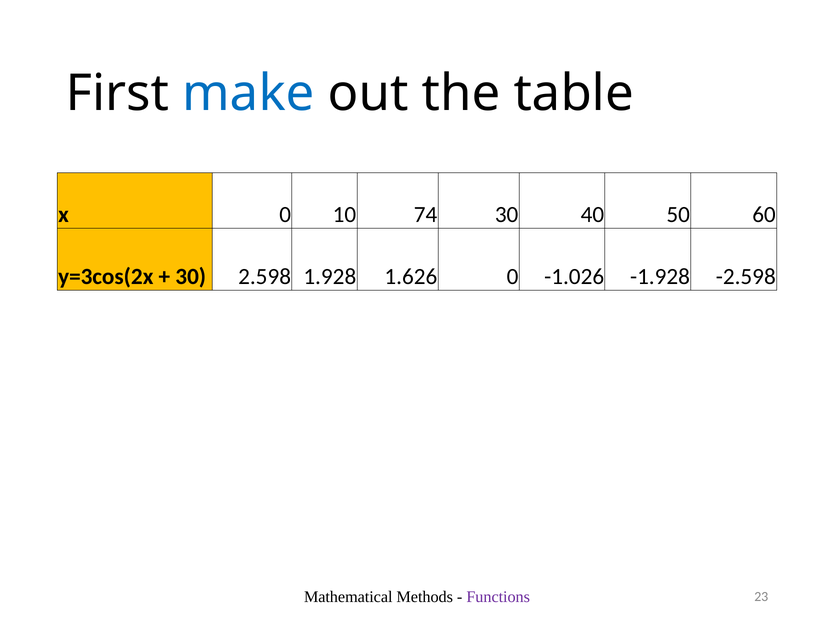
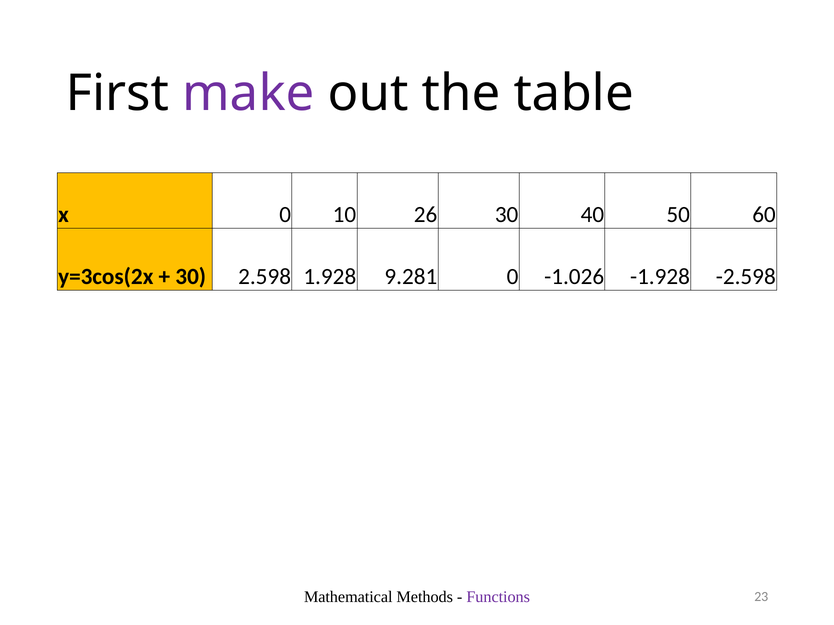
make colour: blue -> purple
74: 74 -> 26
1.626: 1.626 -> 9.281
